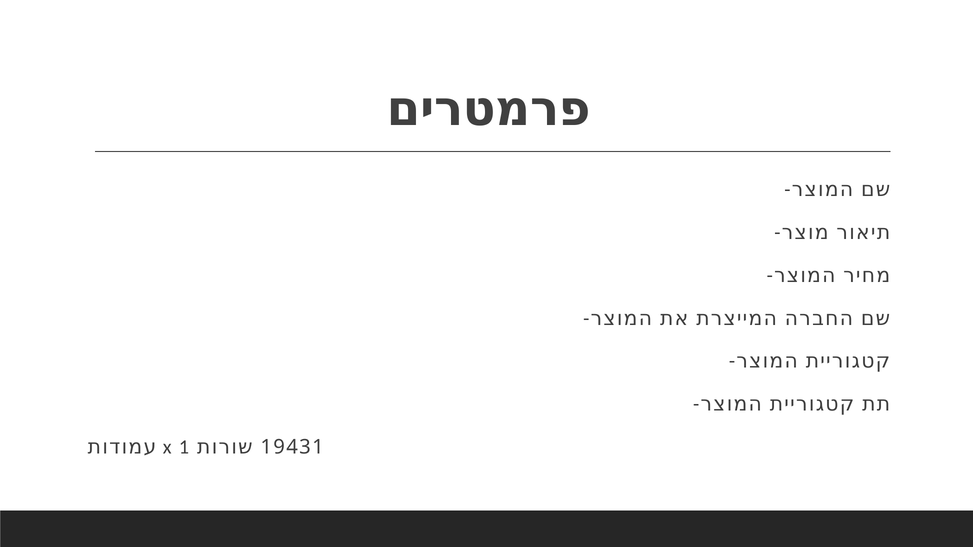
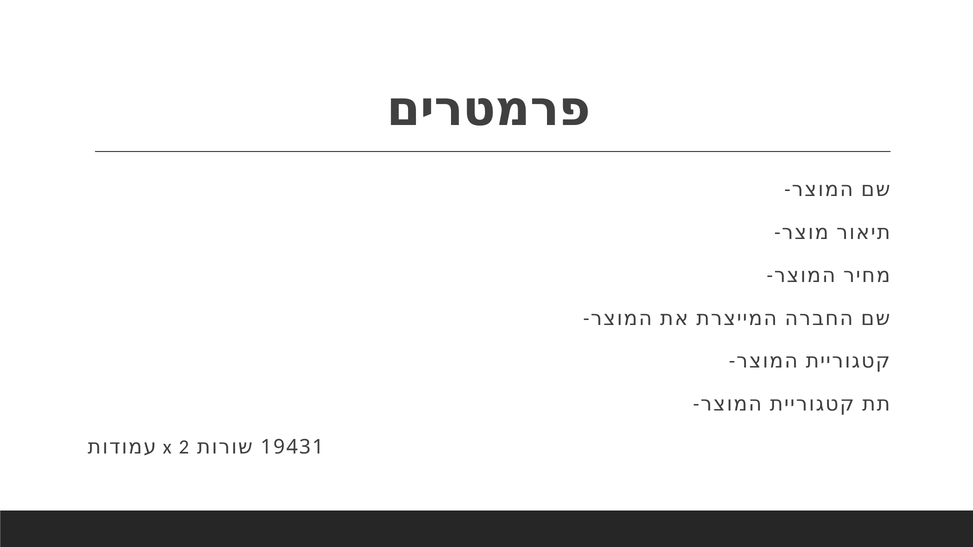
1: 1 -> 2
